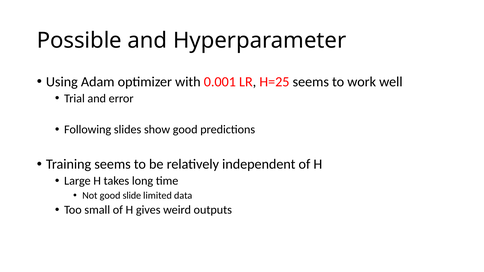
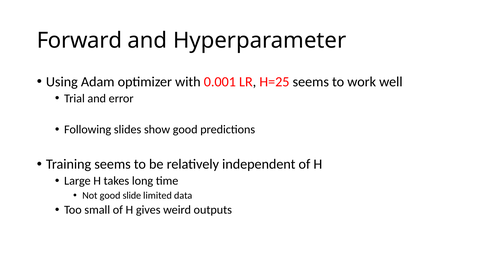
Possible: Possible -> Forward
